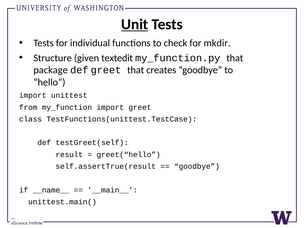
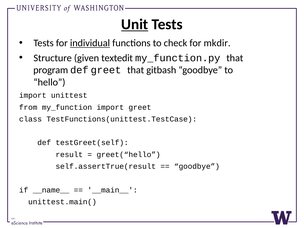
individual underline: none -> present
package: package -> program
creates: creates -> gitbash
